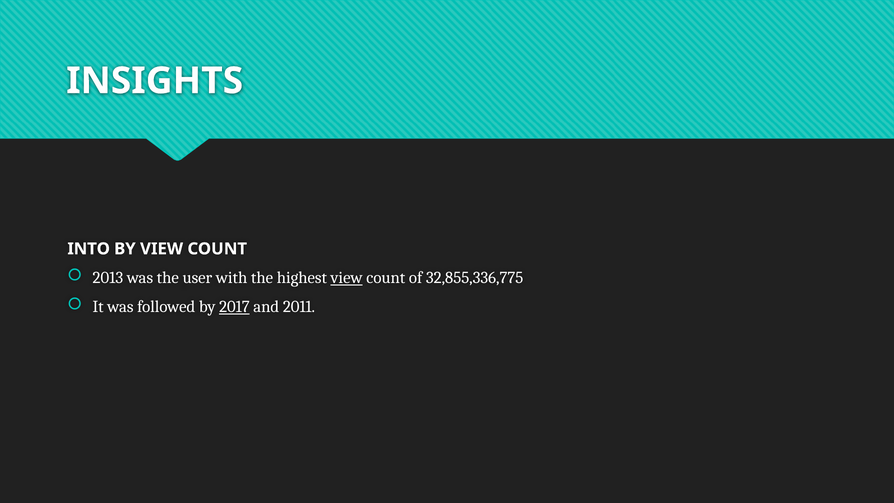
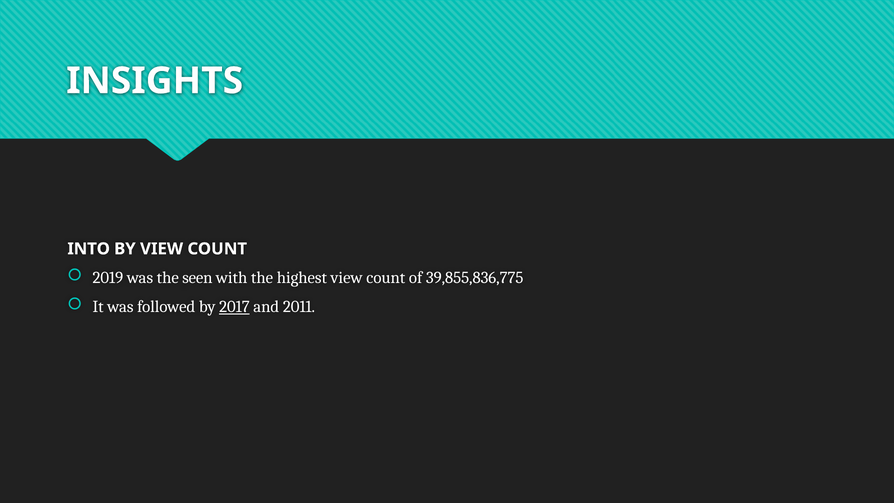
2013: 2013 -> 2019
user: user -> seen
view at (347, 278) underline: present -> none
32,855,336,775: 32,855,336,775 -> 39,855,836,775
